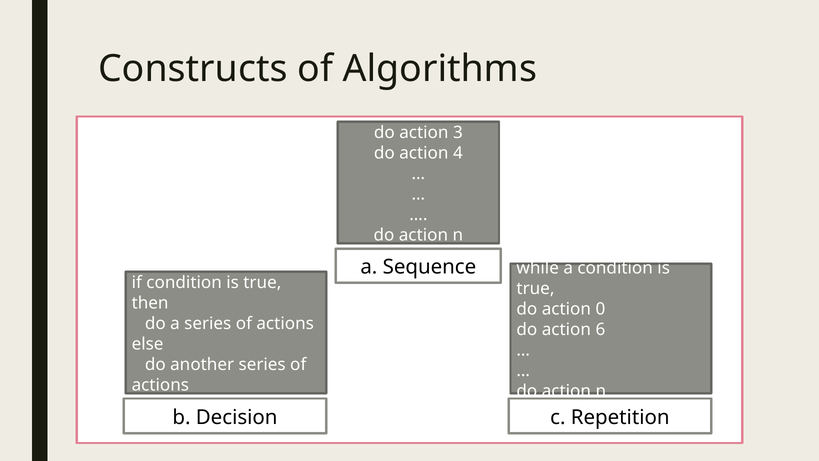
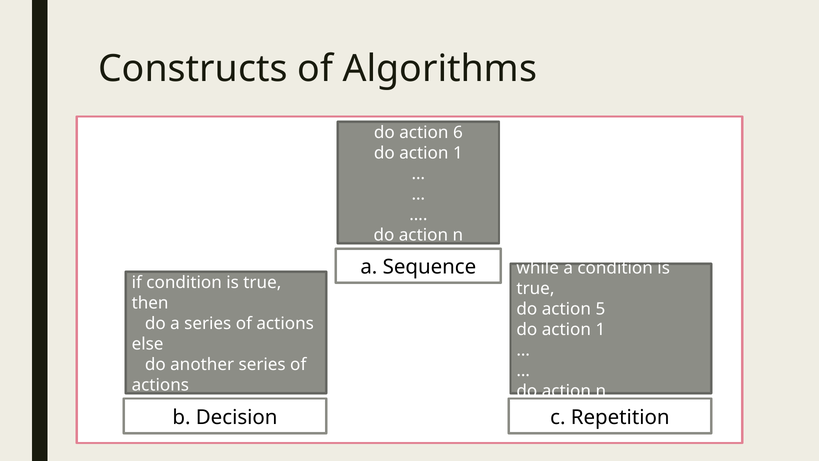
3: 3 -> 6
4 at (458, 153): 4 -> 1
0: 0 -> 5
6 at (600, 329): 6 -> 1
